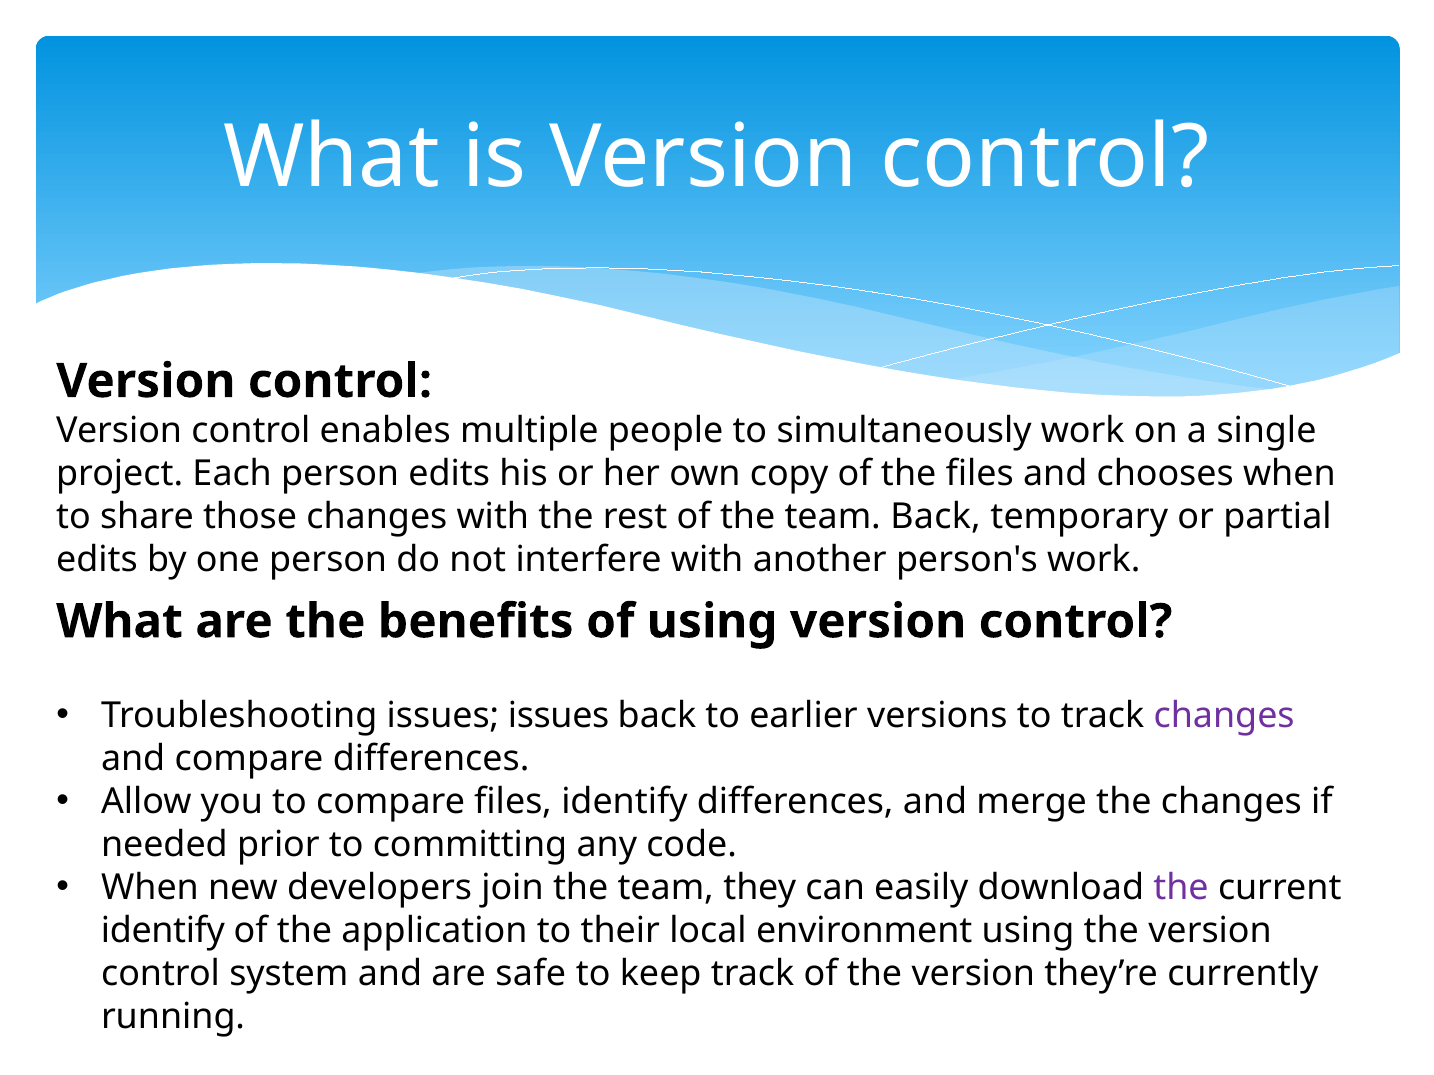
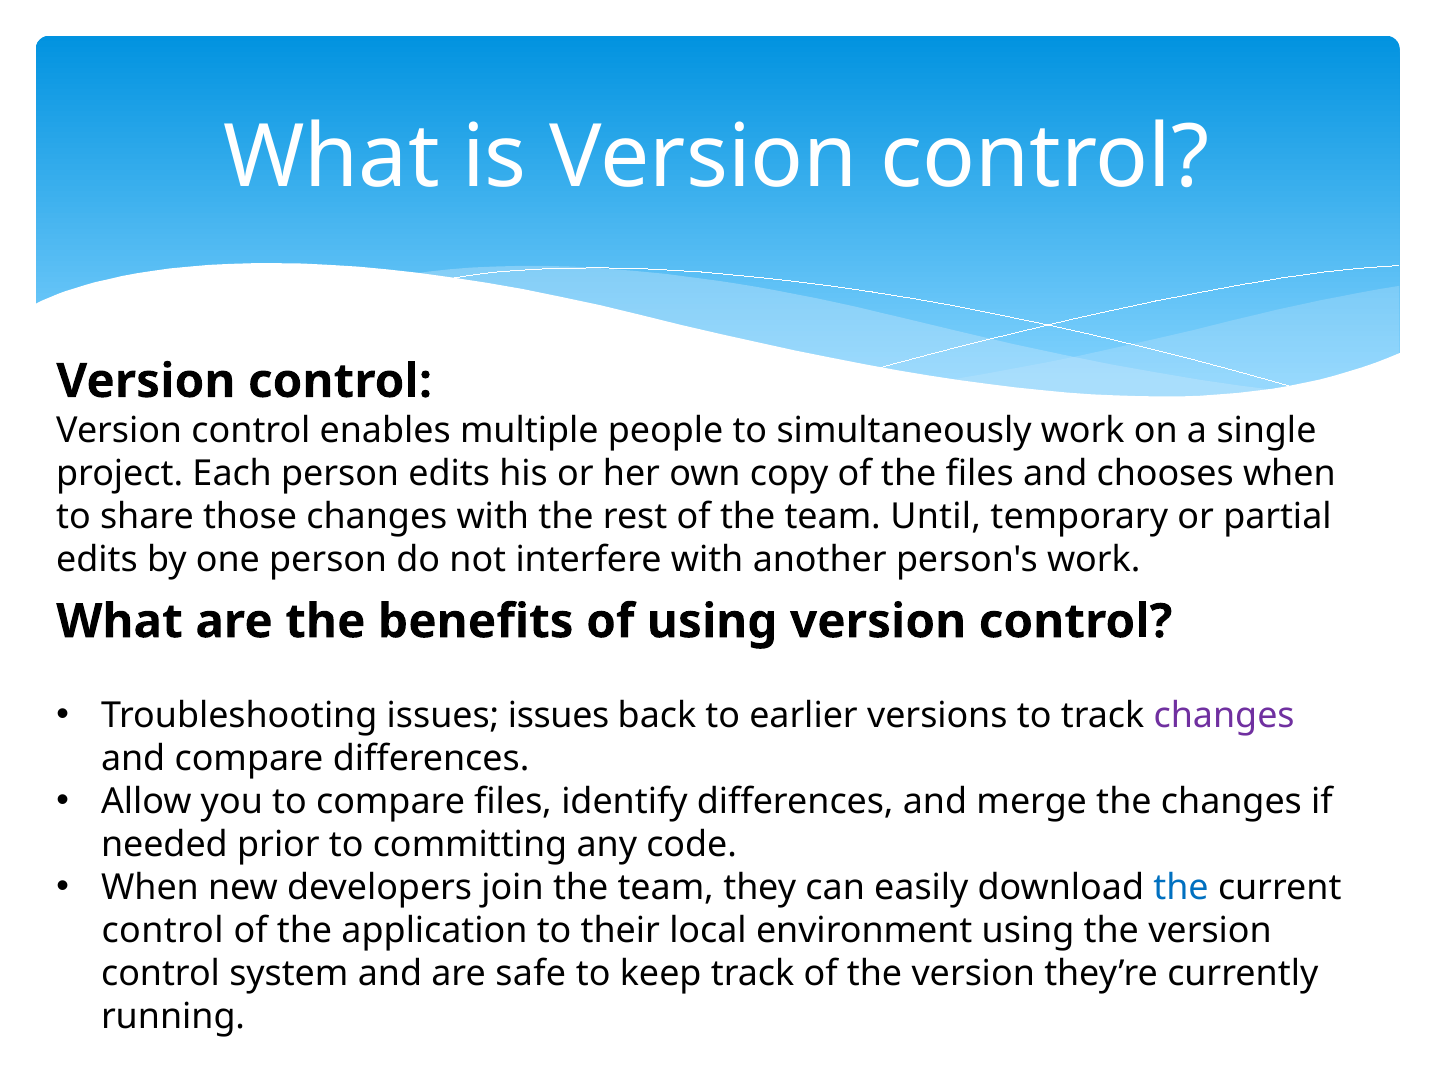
team Back: Back -> Until
the at (1181, 888) colour: purple -> blue
identify at (163, 931): identify -> control
